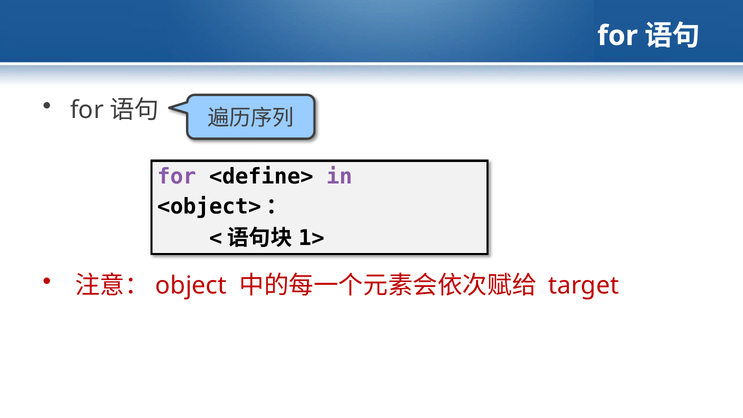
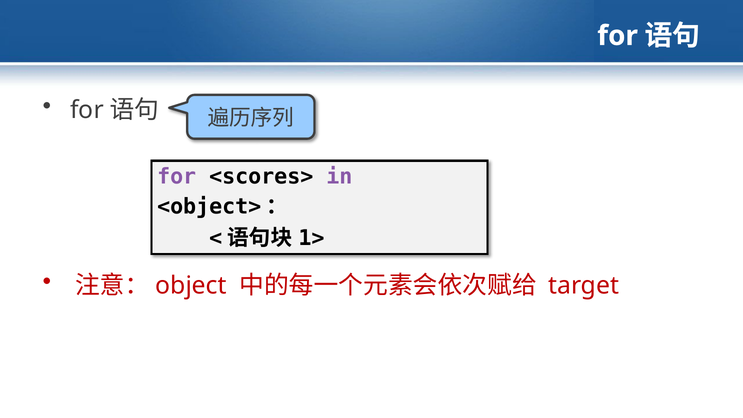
<define>: <define> -> <scores>
